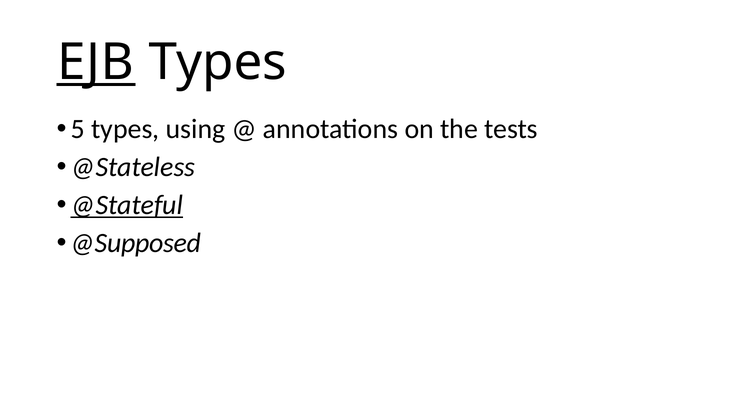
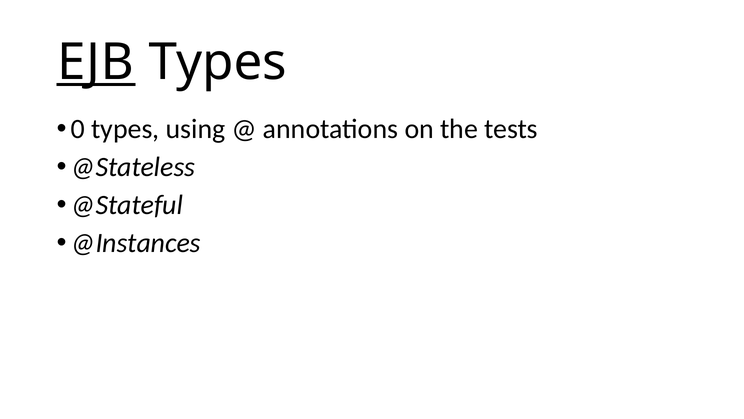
5: 5 -> 0
@Stateful underline: present -> none
@Supposed: @Supposed -> @Instances
